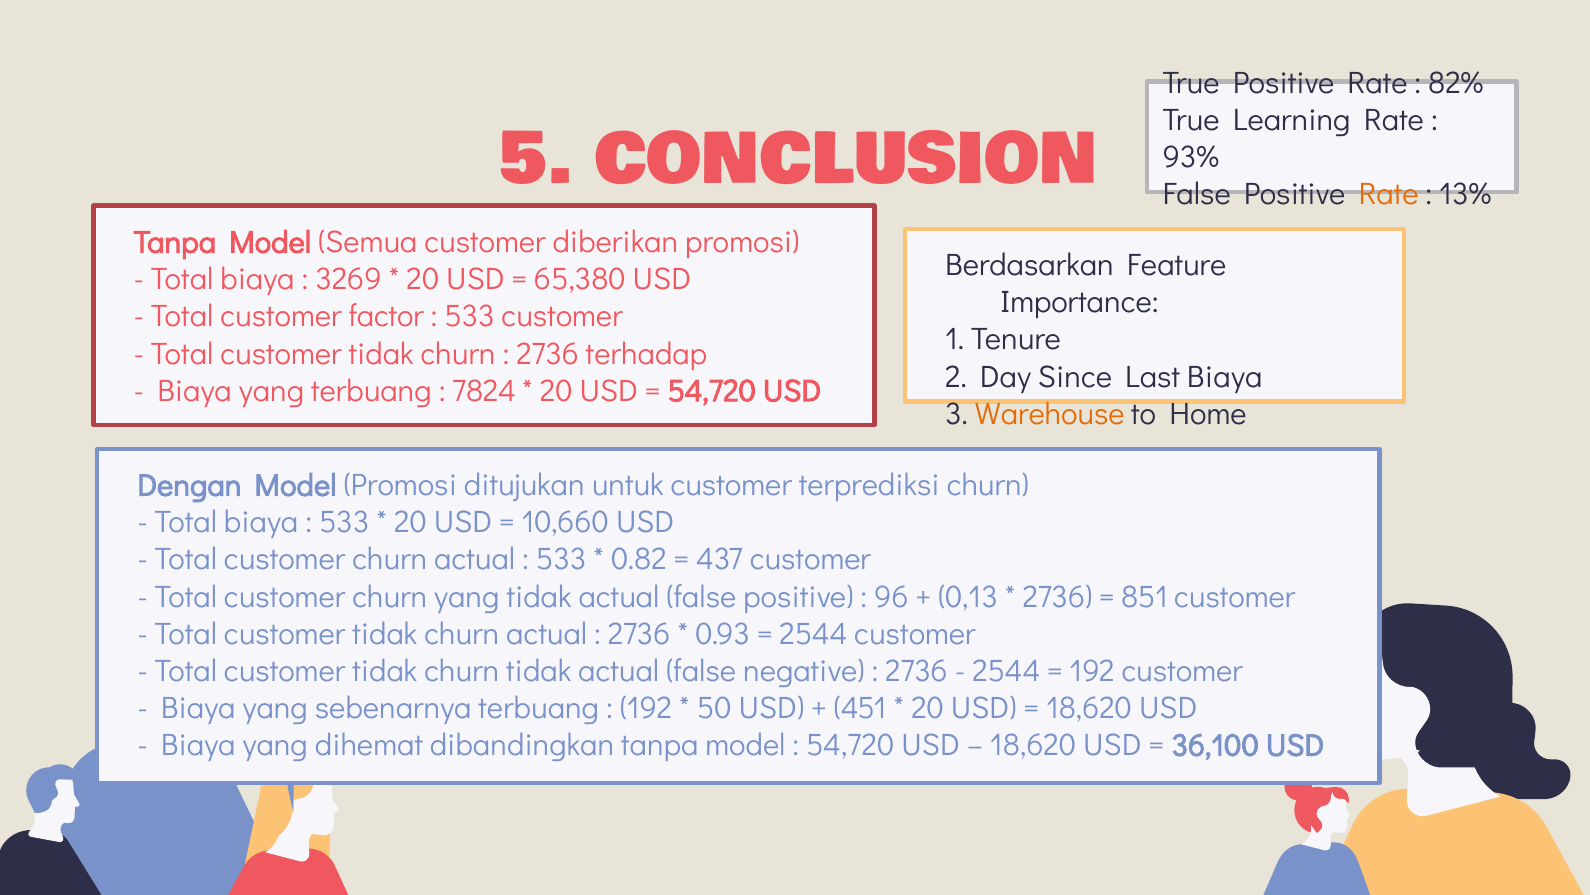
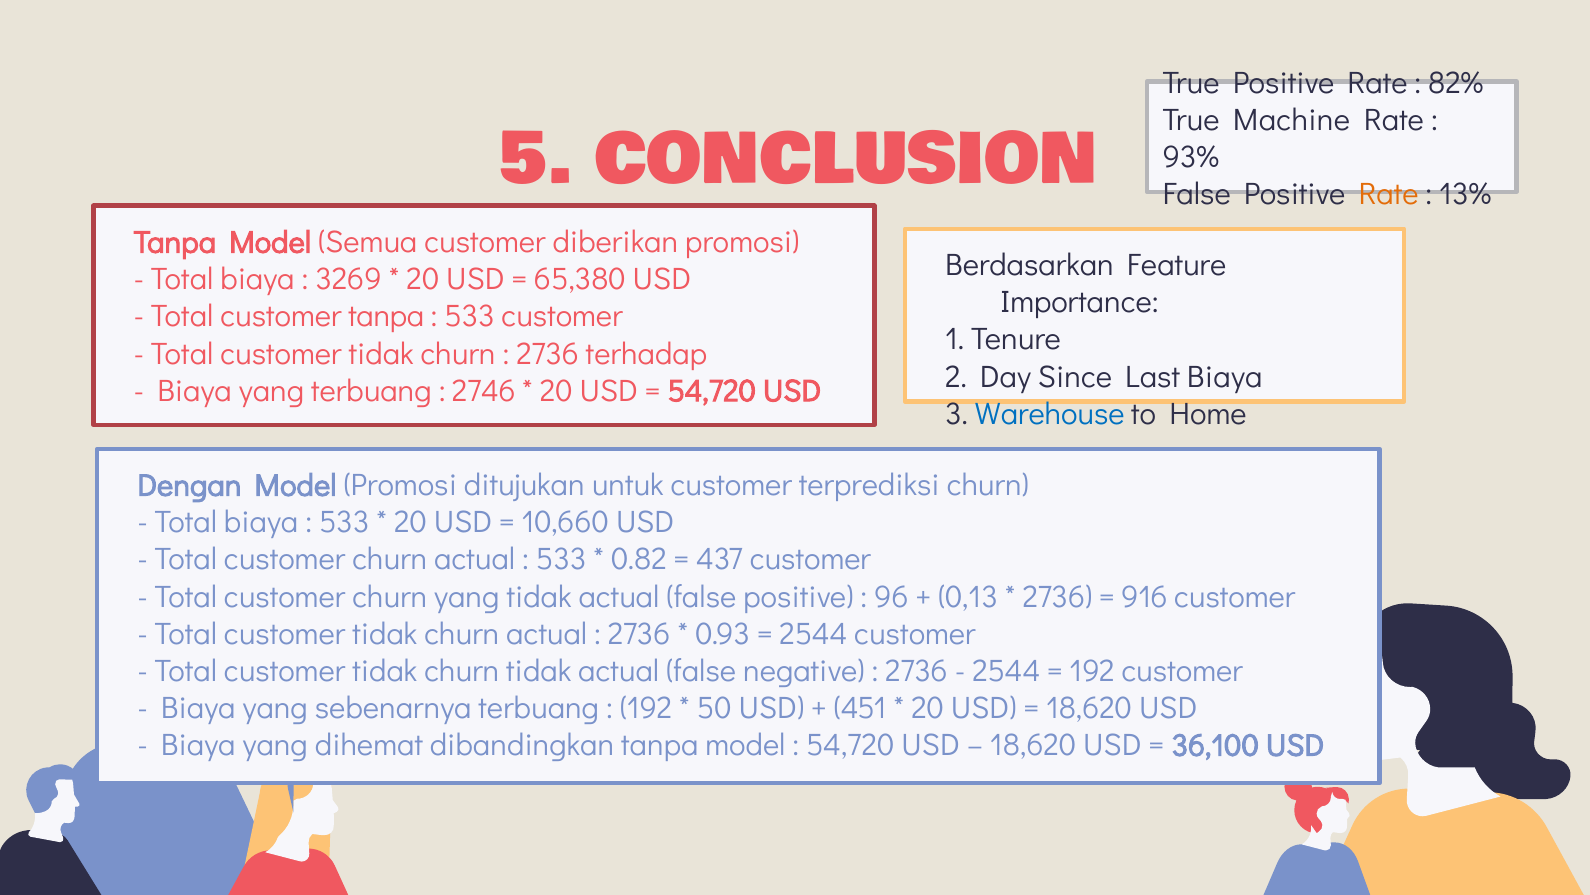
Learning: Learning -> Machine
customer factor: factor -> tanpa
7824: 7824 -> 2746
Warehouse colour: orange -> blue
851: 851 -> 916
